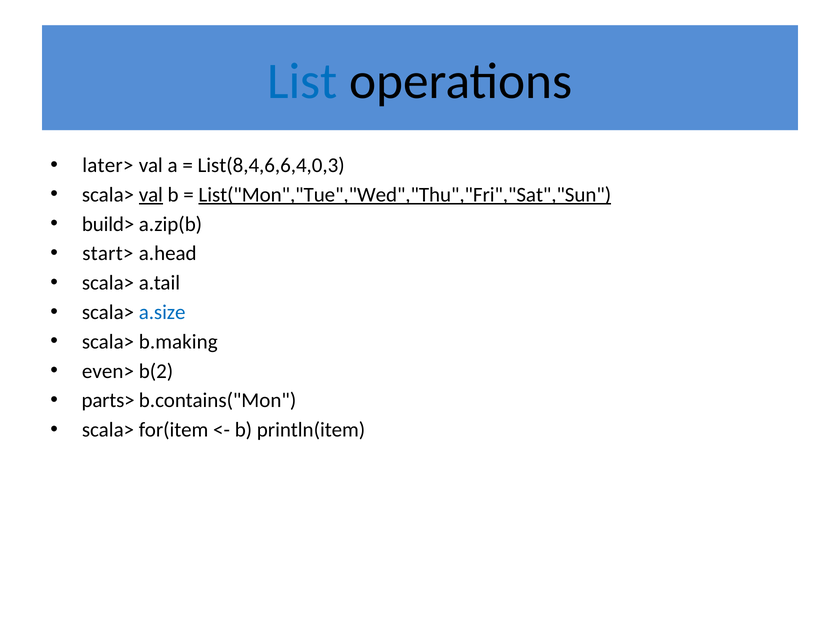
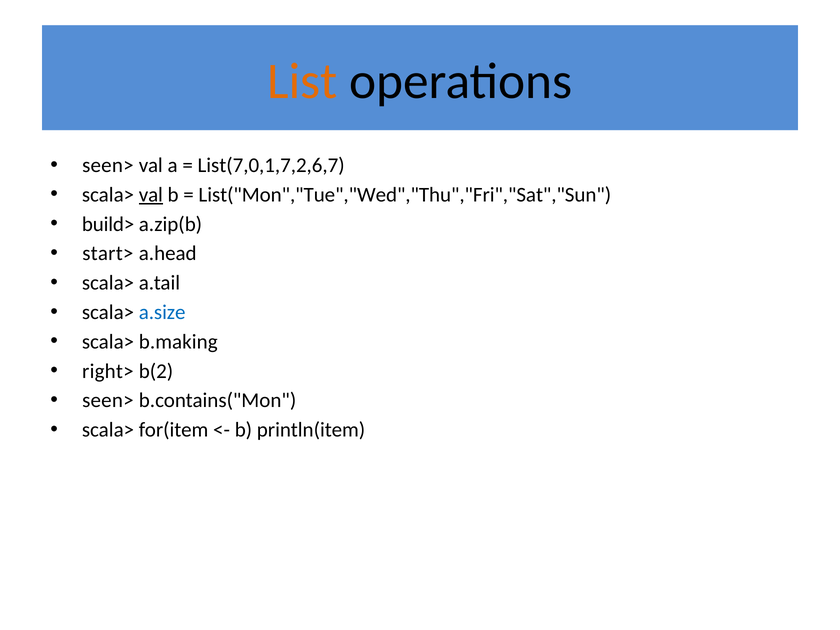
List colour: blue -> orange
later> at (108, 165): later> -> seen>
List(8,4,6,6,4,0,3: List(8,4,6,6,4,0,3 -> List(7,0,1,7,2,6,7
List("Mon","Tue","Wed","Thu","Fri","Sat","Sun underline: present -> none
even>: even> -> right>
parts> at (108, 400): parts> -> seen>
